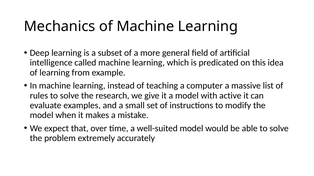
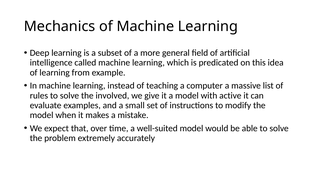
research: research -> involved
